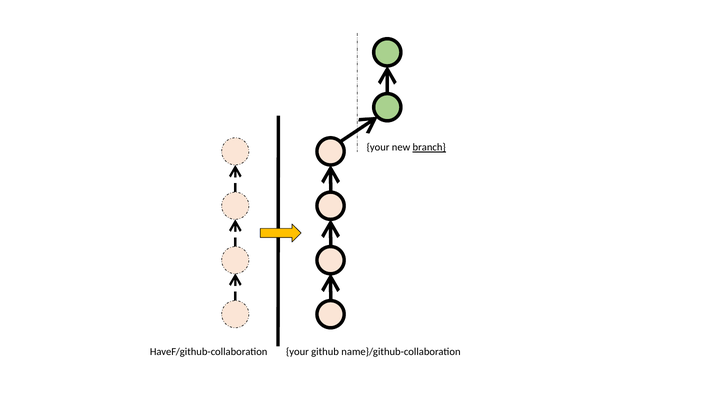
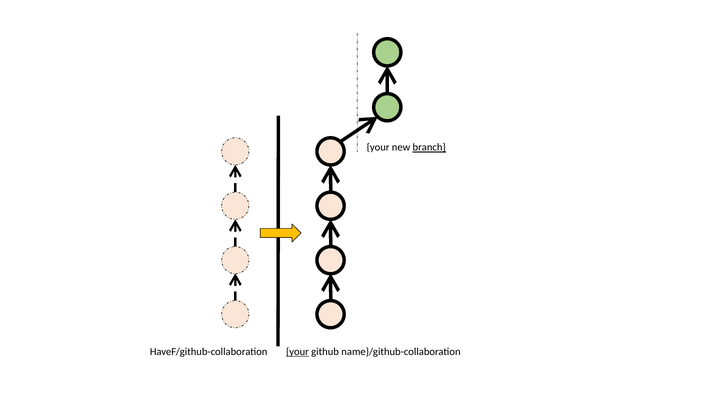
your at (297, 352) underline: none -> present
